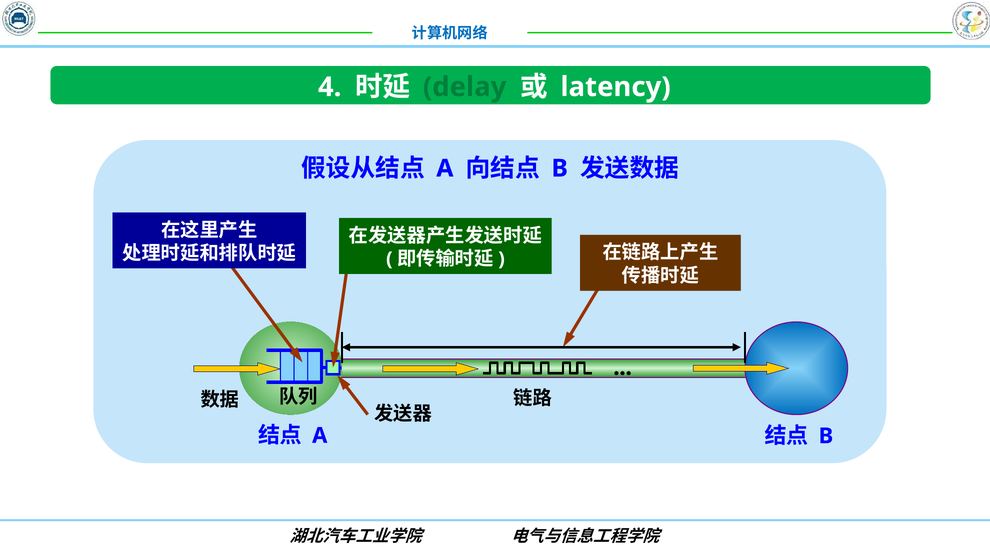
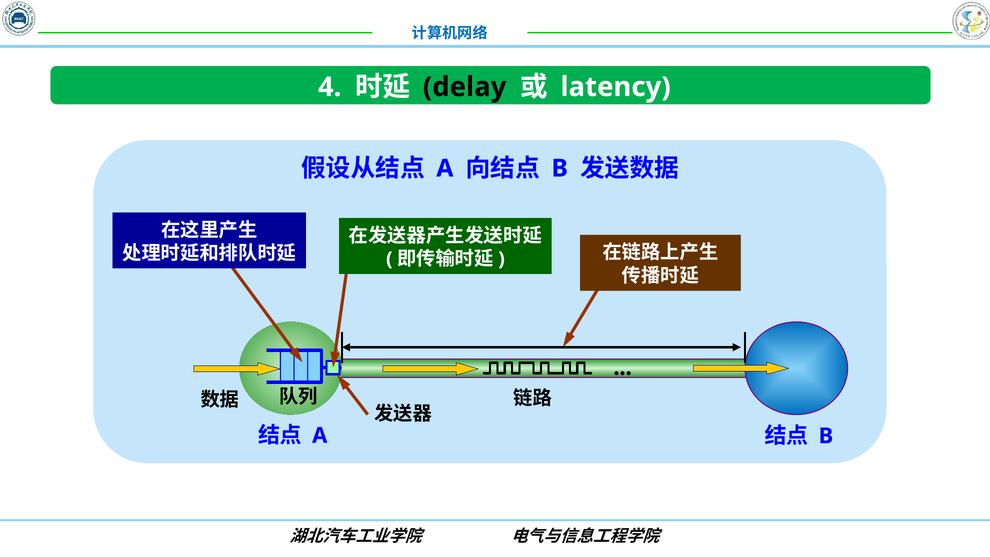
delay colour: green -> black
